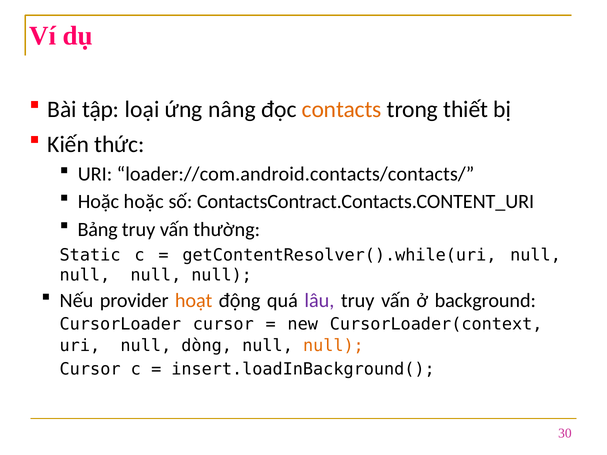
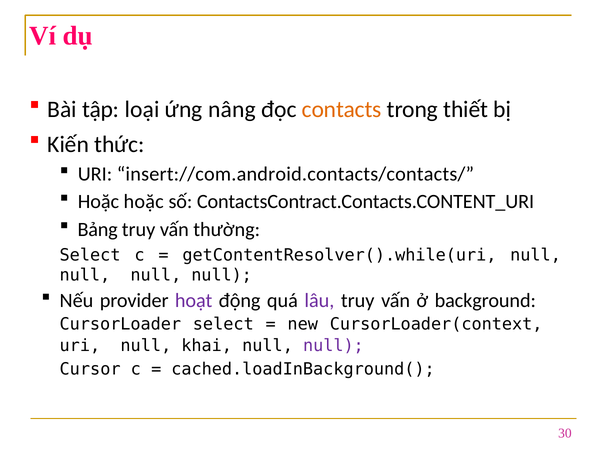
loader://com.android.contacts/contacts/: loader://com.android.contacts/contacts/ -> insert://com.android.contacts/contacts/
Static at (90, 255): Static -> Select
hoạt colour: orange -> purple
CursorLoader cursor: cursor -> select
dòng: dòng -> khai
null at (333, 346) colour: orange -> purple
insert.loadInBackground(: insert.loadInBackground( -> cached.loadInBackground(
